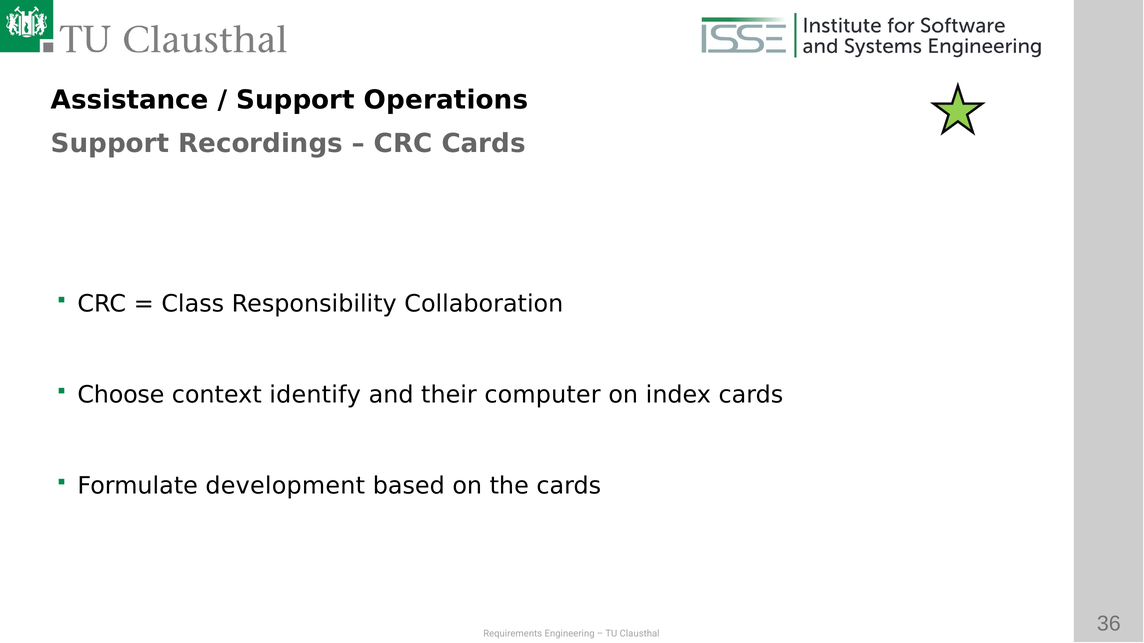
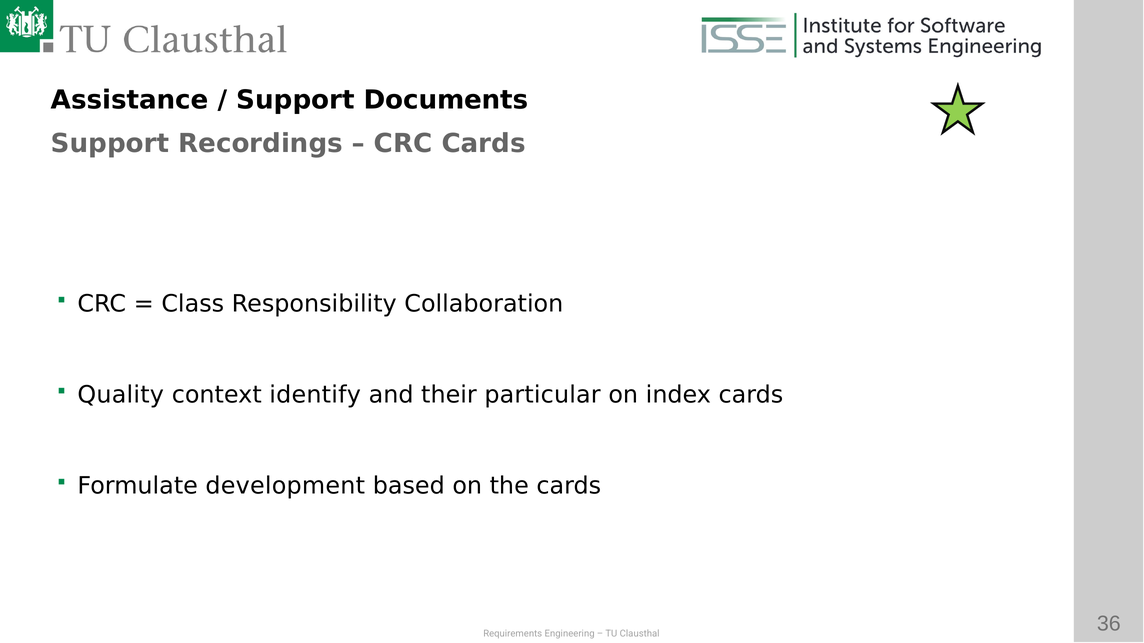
Operations: Operations -> Documents
Choose: Choose -> Quality
computer: computer -> particular
